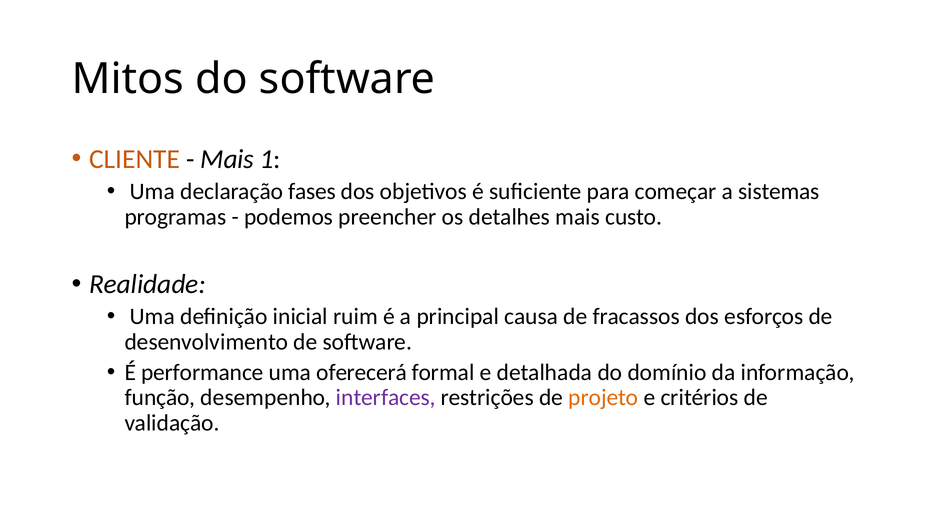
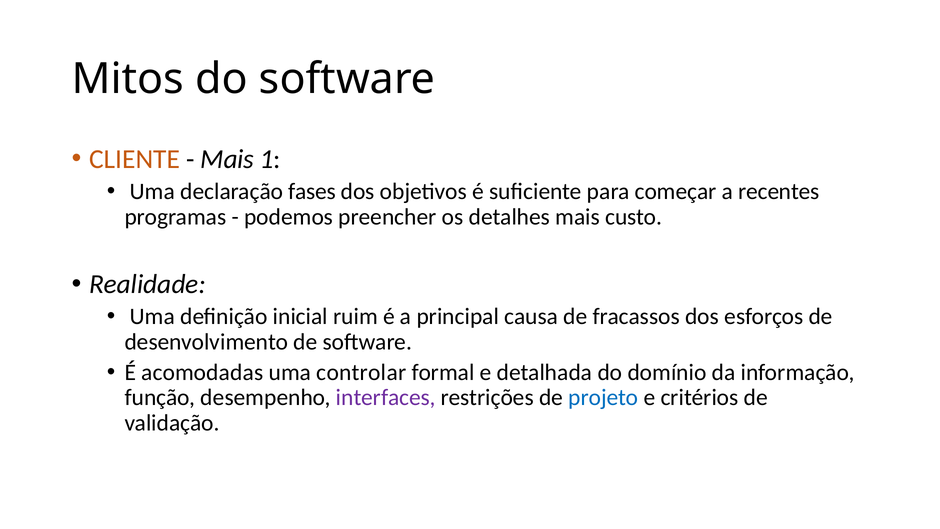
sistemas: sistemas -> recentes
performance: performance -> acomodadas
oferecerá: oferecerá -> controlar
projeto colour: orange -> blue
